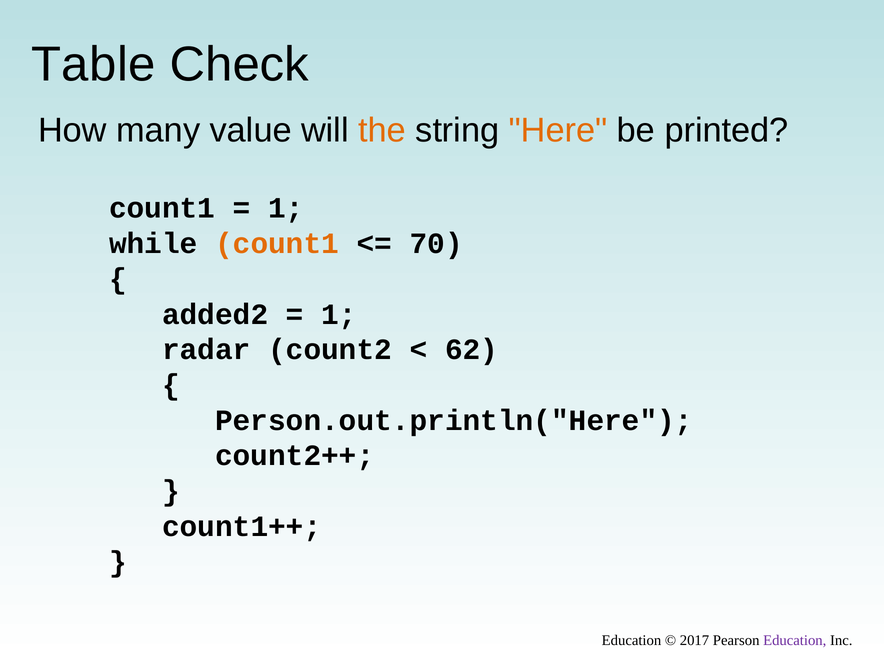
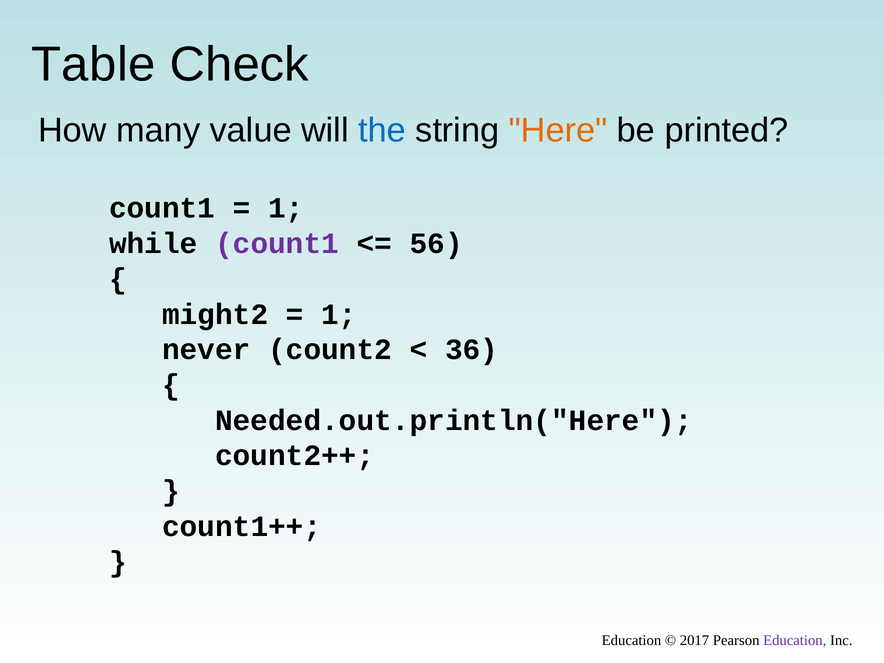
the colour: orange -> blue
count1 at (277, 244) colour: orange -> purple
70: 70 -> 56
added2: added2 -> might2
radar: radar -> never
62: 62 -> 36
Person.out.println("Here: Person.out.println("Here -> Needed.out.println("Here
